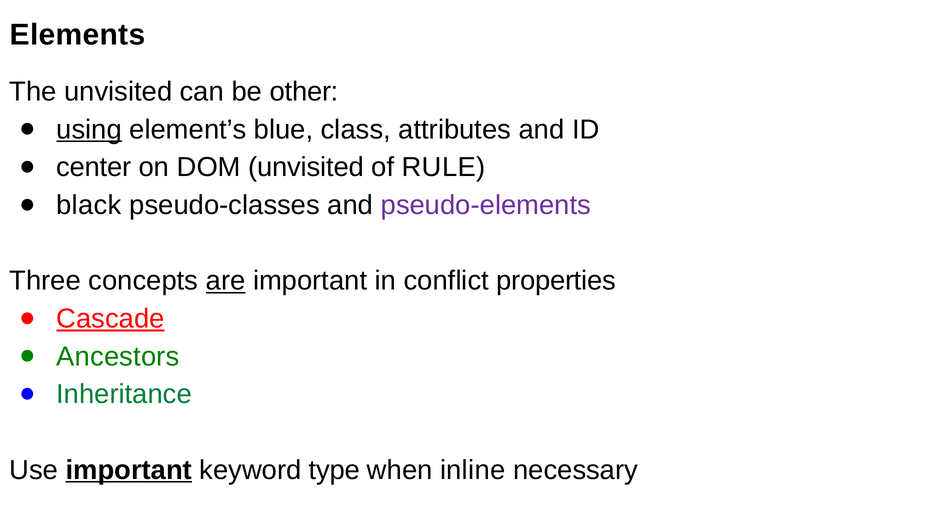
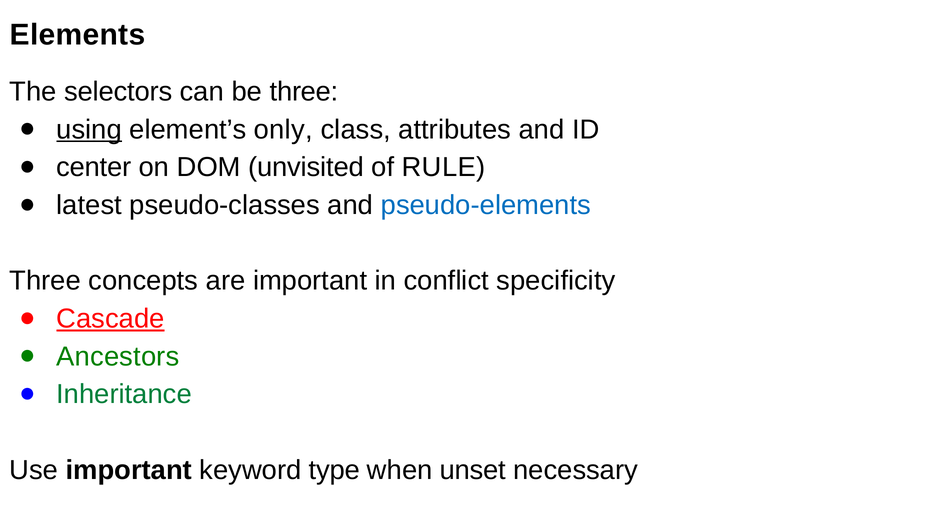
The unvisited: unvisited -> selectors
be other: other -> three
blue: blue -> only
black: black -> latest
pseudo-elements colour: purple -> blue
are underline: present -> none
properties: properties -> specificity
important at (129, 470) underline: present -> none
inline: inline -> unset
